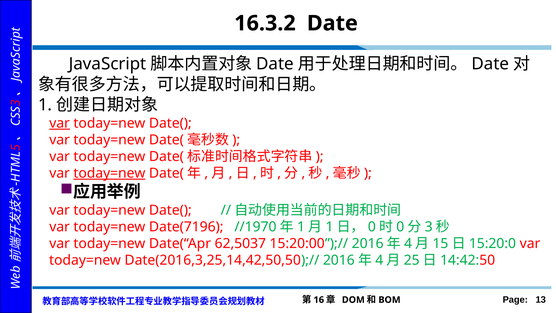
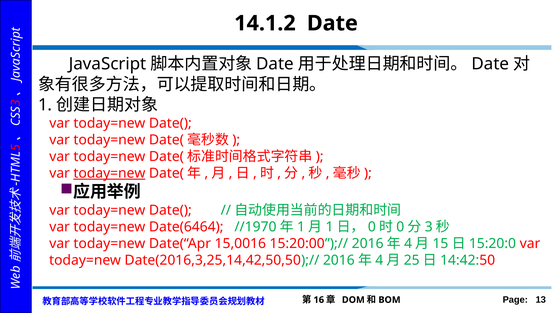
16.3.2: 16.3.2 -> 14.1.2
var at (60, 123) underline: present -> none
Date(7196: Date(7196 -> Date(6464
62,5037: 62,5037 -> 15,0016
